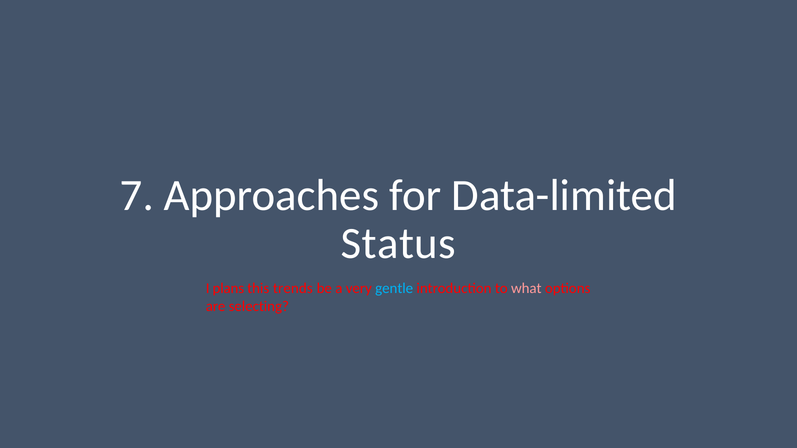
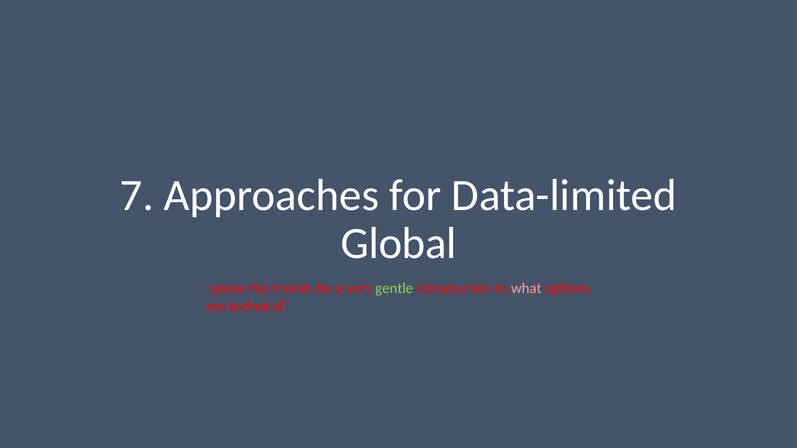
Status: Status -> Global
gentle colour: light blue -> light green
selecting: selecting -> technical
